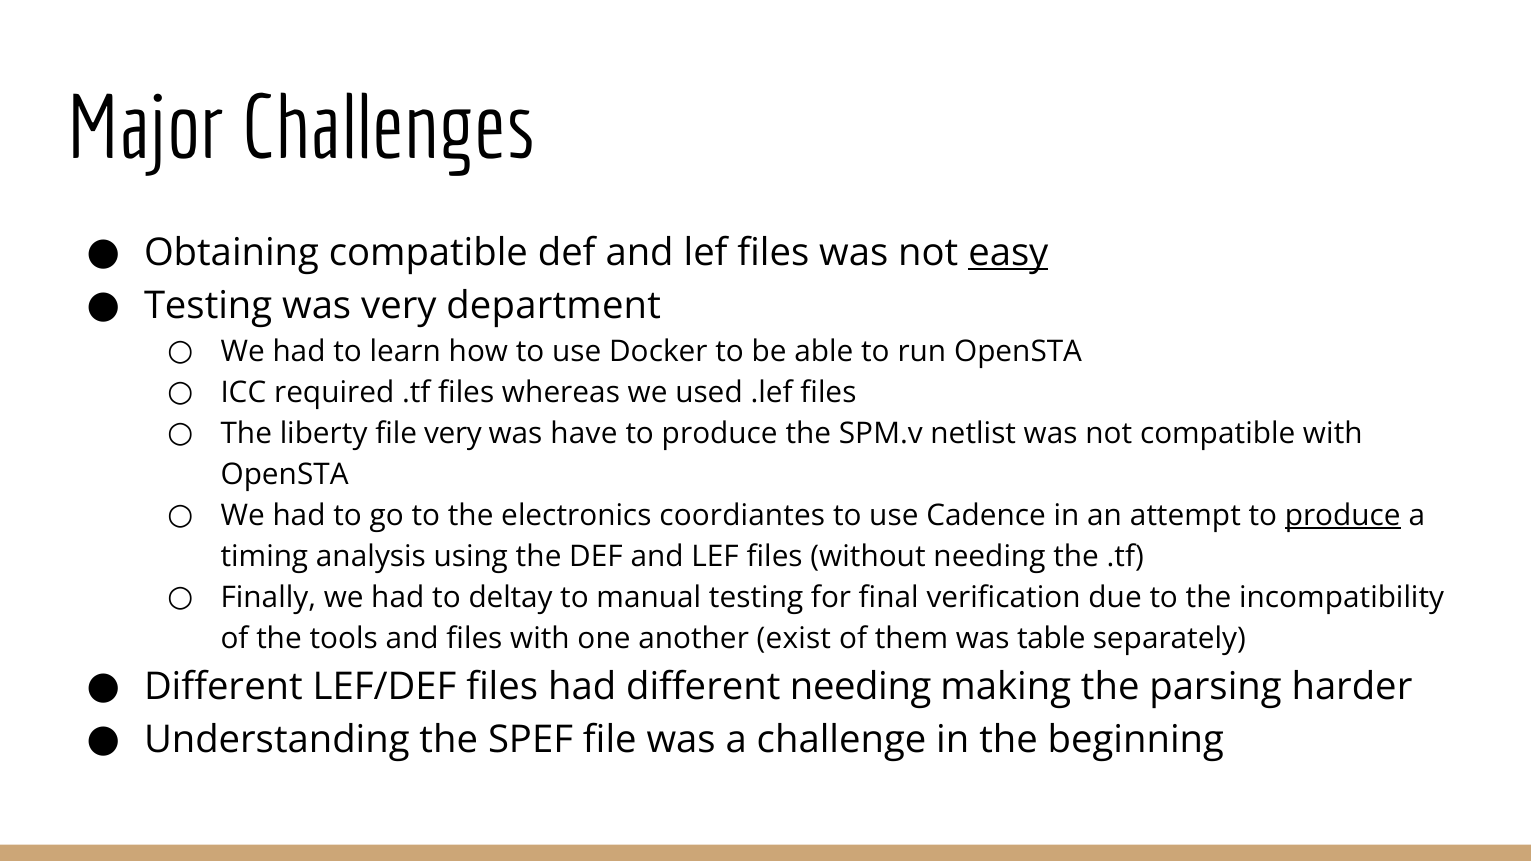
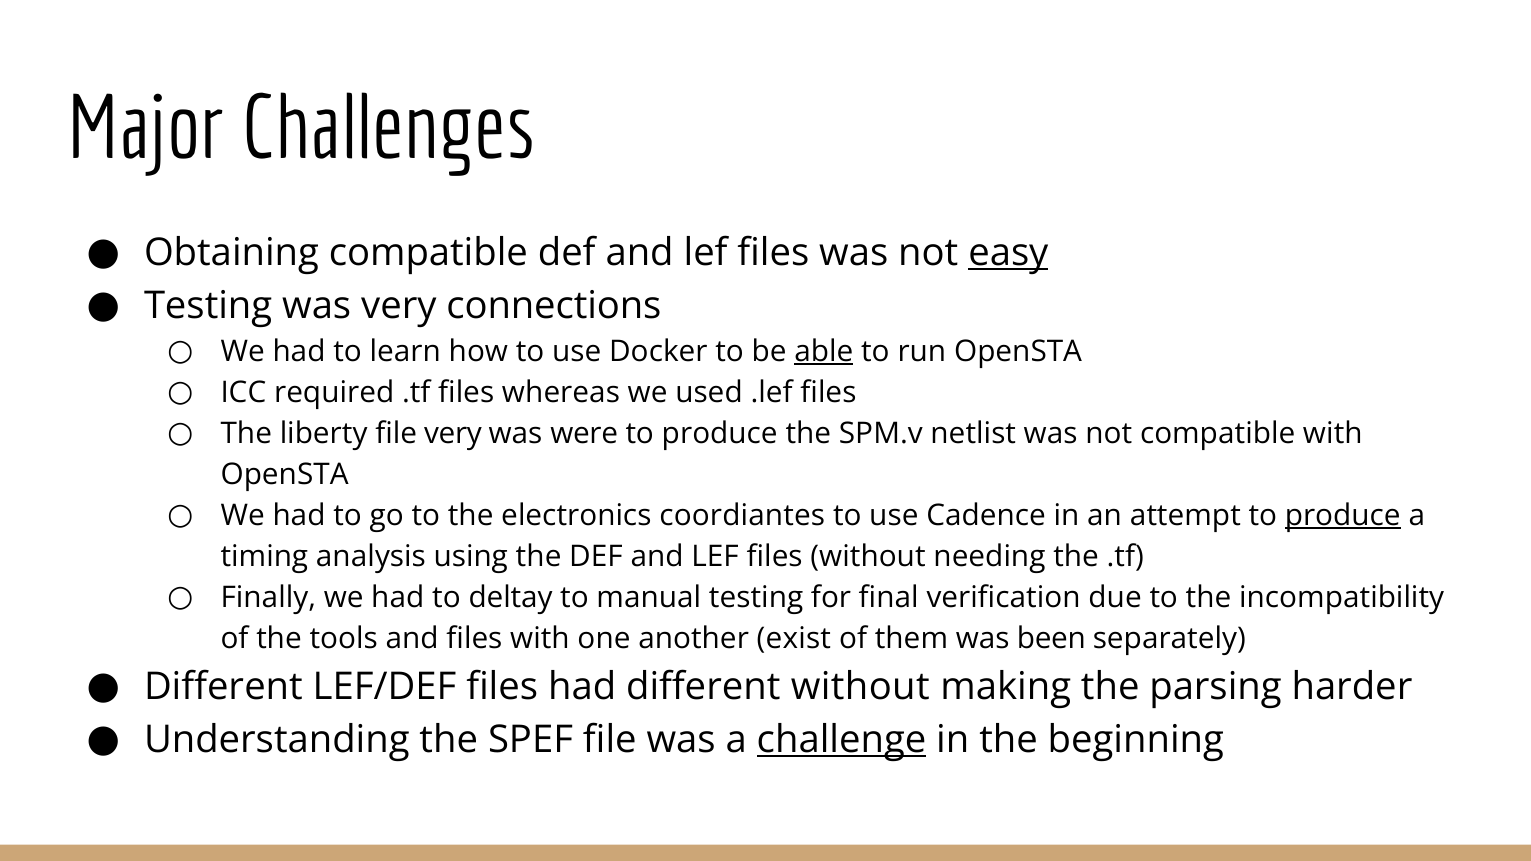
department: department -> connections
able underline: none -> present
have: have -> were
table: table -> been
different needing: needing -> without
challenge underline: none -> present
